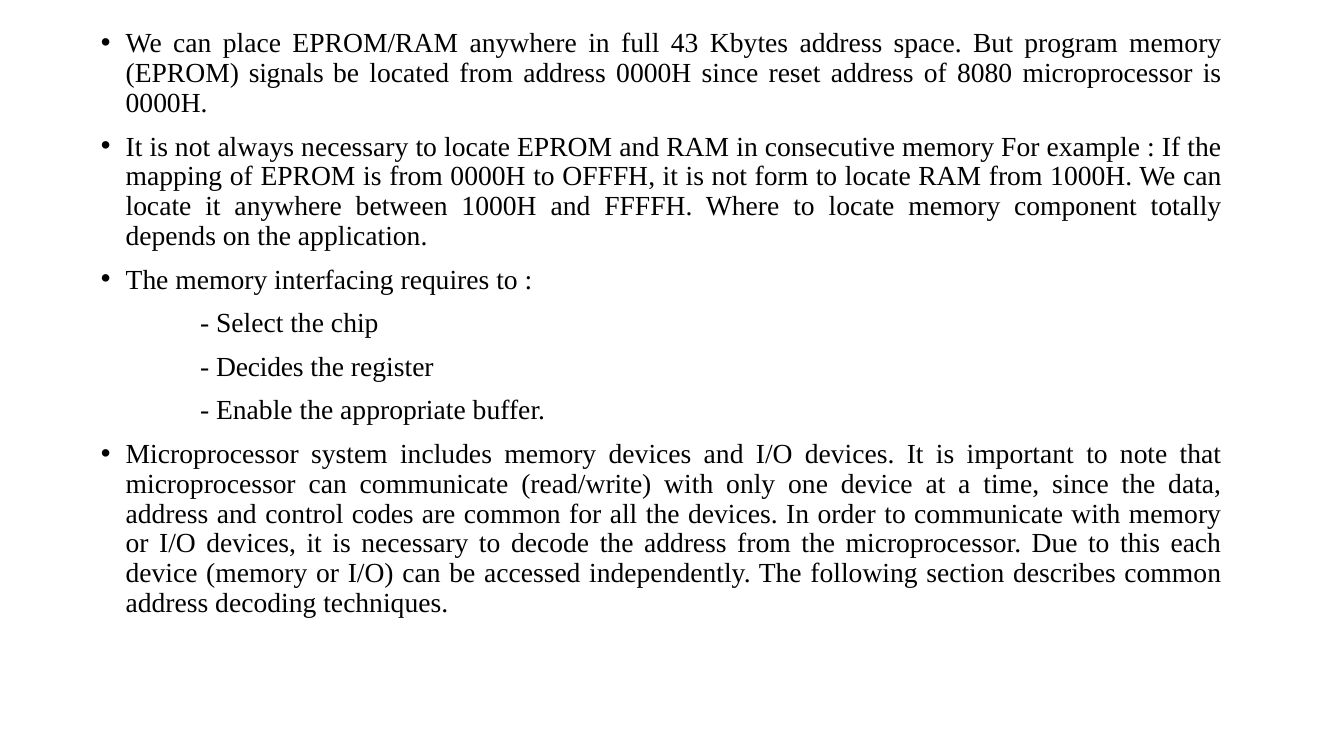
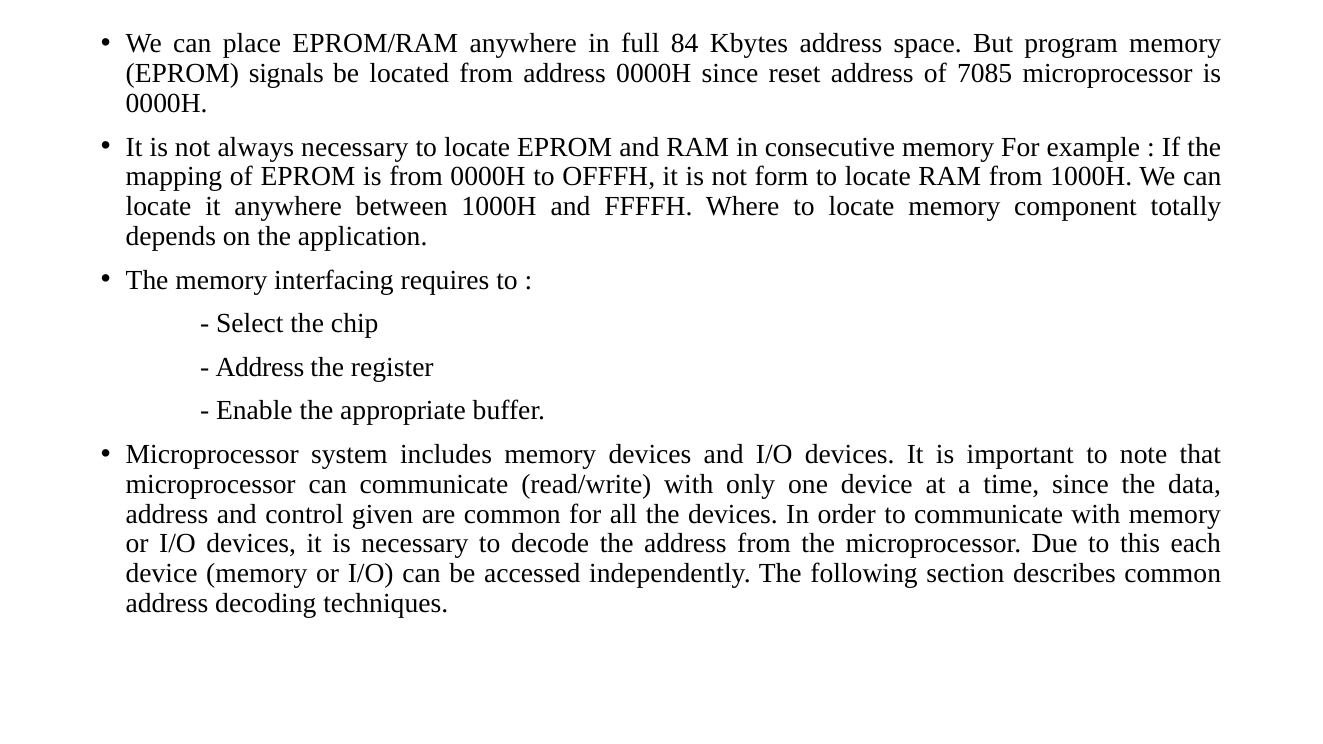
43: 43 -> 84
8080: 8080 -> 7085
Decides at (260, 367): Decides -> Address
codes: codes -> given
